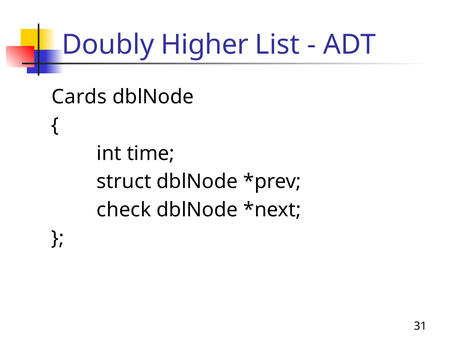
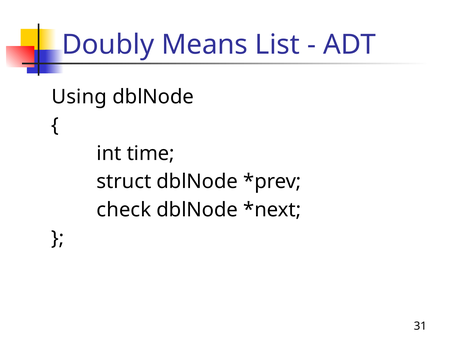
Higher: Higher -> Means
Cards: Cards -> Using
